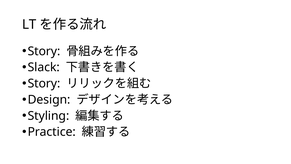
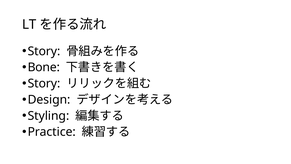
Slack: Slack -> Bone
